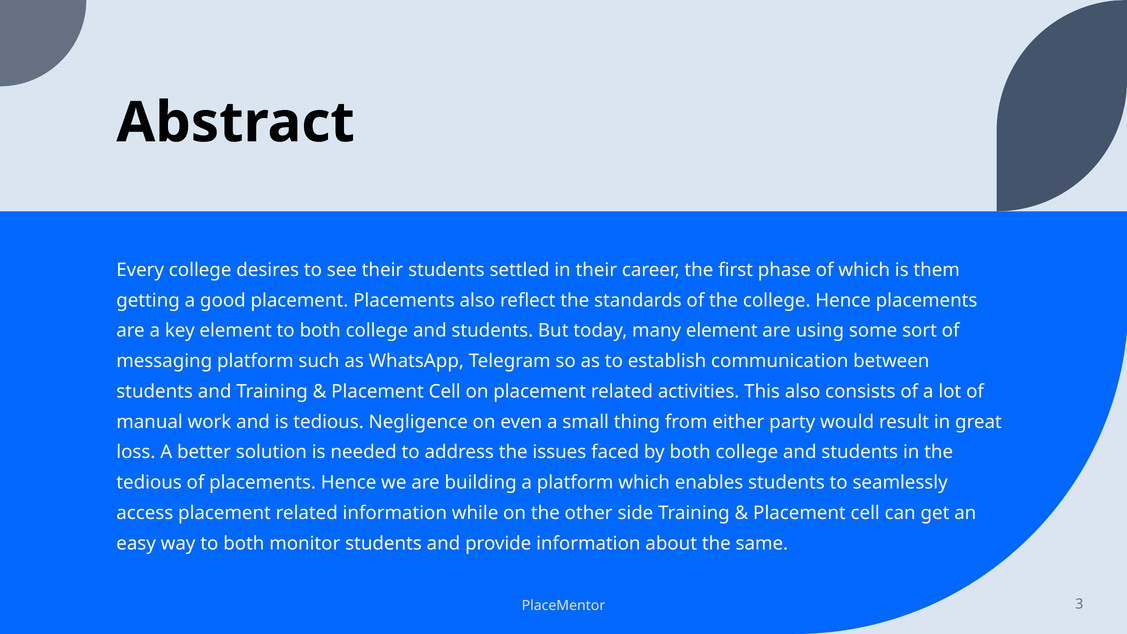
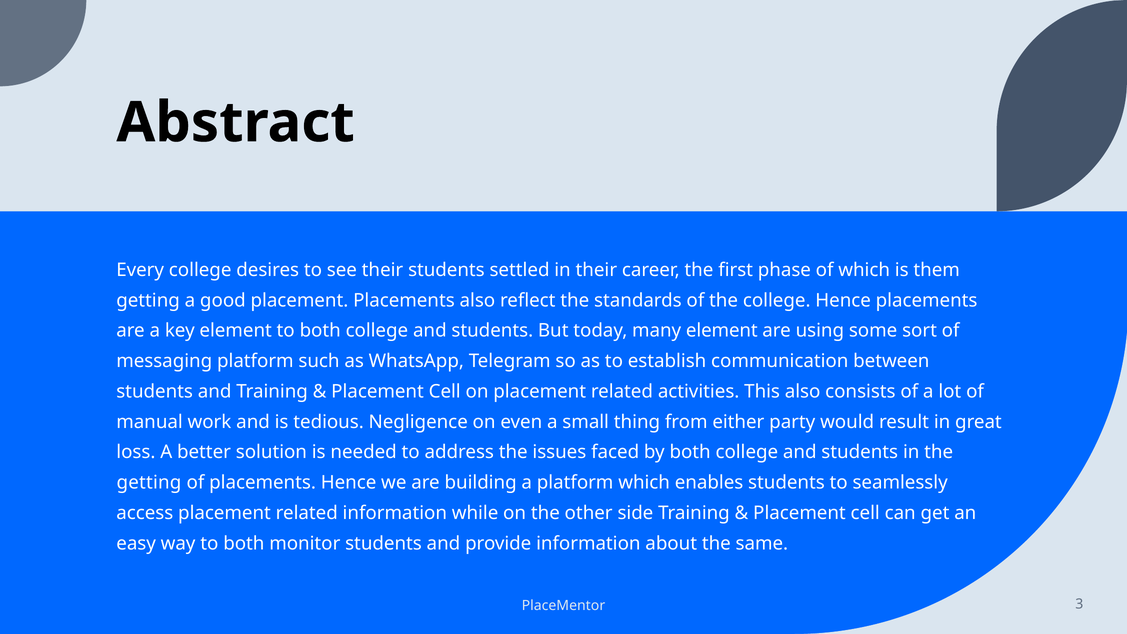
tedious at (149, 483): tedious -> getting
